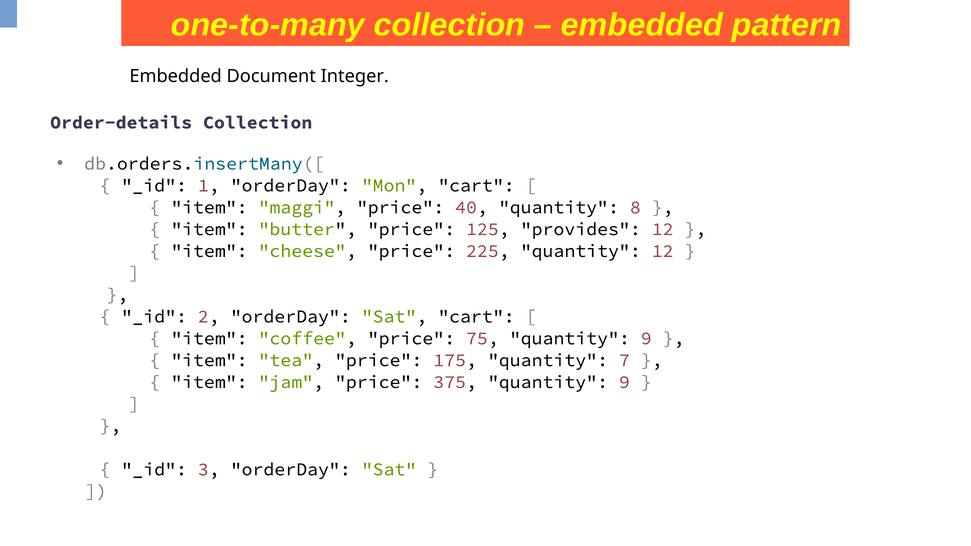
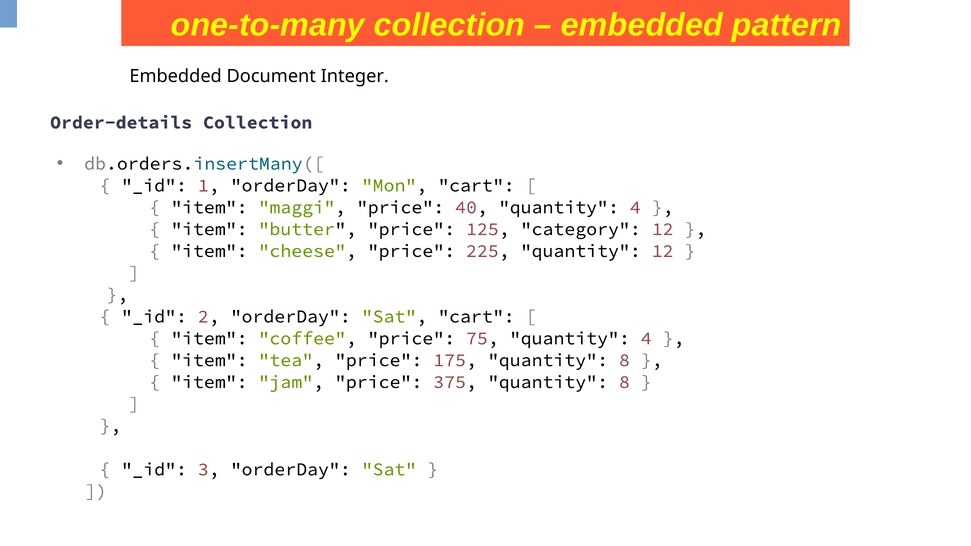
40 quantity 8: 8 -> 4
provides: provides -> category
75 quantity 9: 9 -> 4
175 quantity 7: 7 -> 8
375 quantity 9: 9 -> 8
